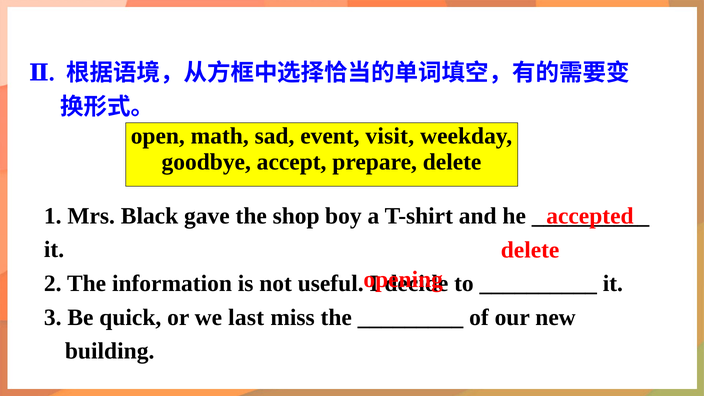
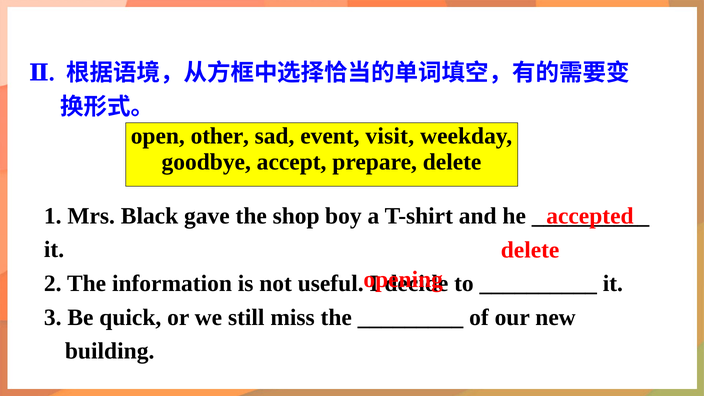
math: math -> other
last: last -> still
